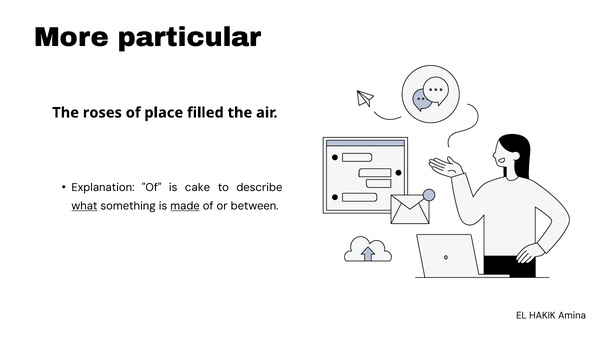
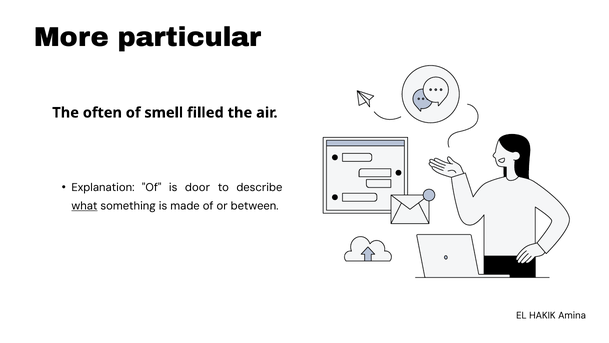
roses: roses -> often
place: place -> smell
cake: cake -> door
made underline: present -> none
